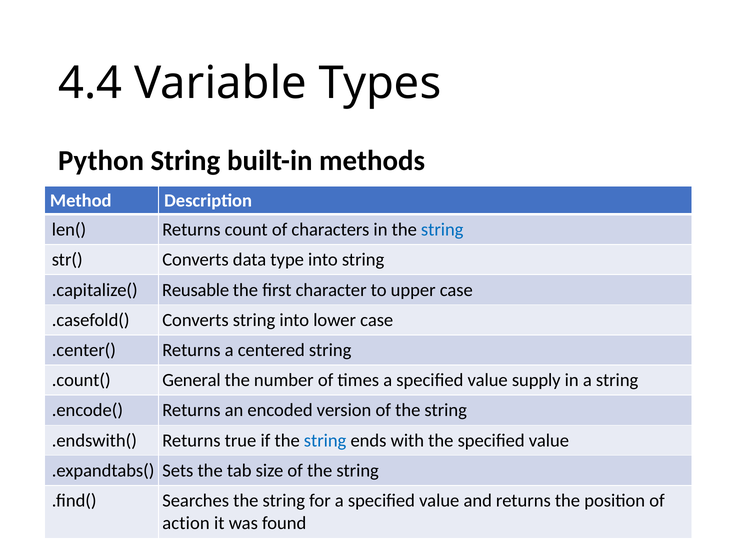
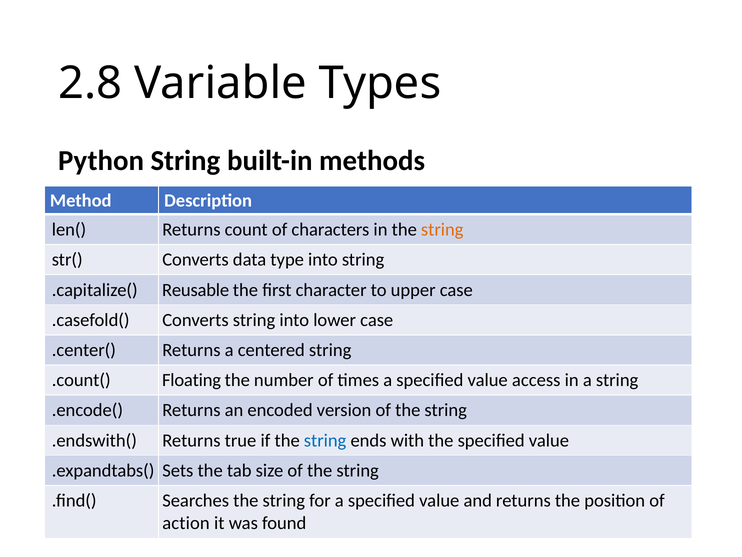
4.4: 4.4 -> 2.8
string at (442, 229) colour: blue -> orange
General: General -> Floating
supply: supply -> access
